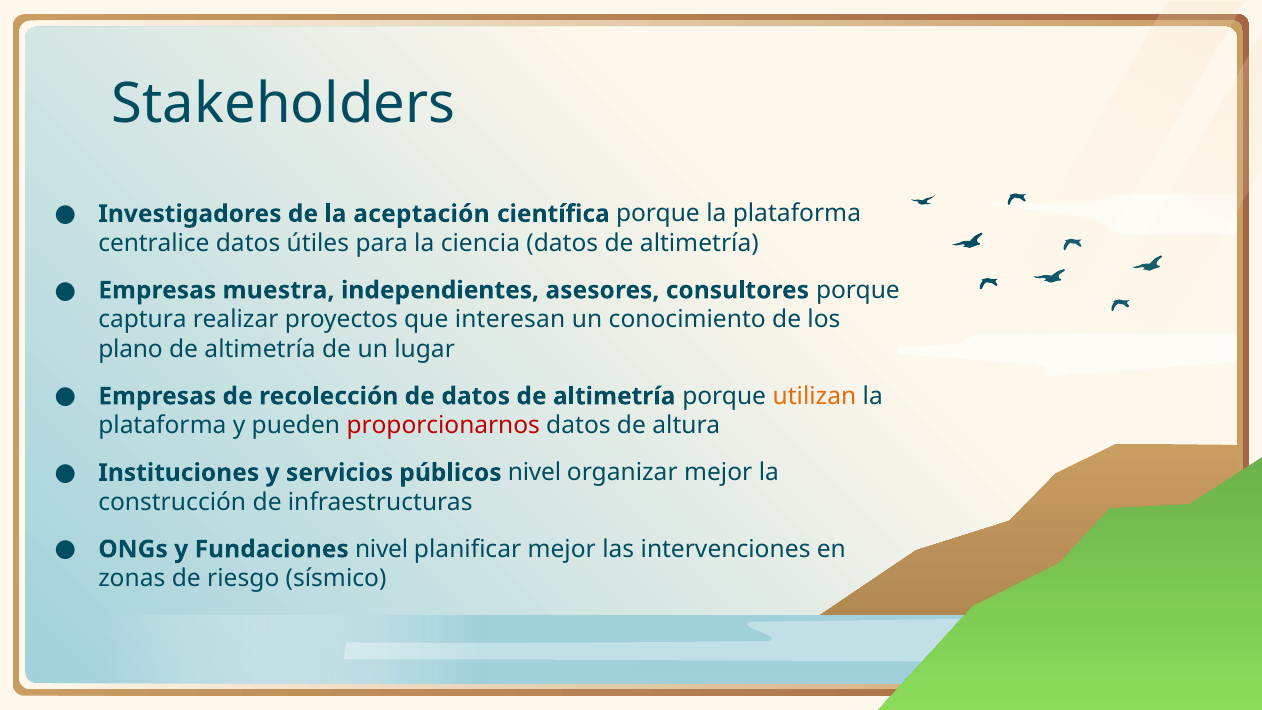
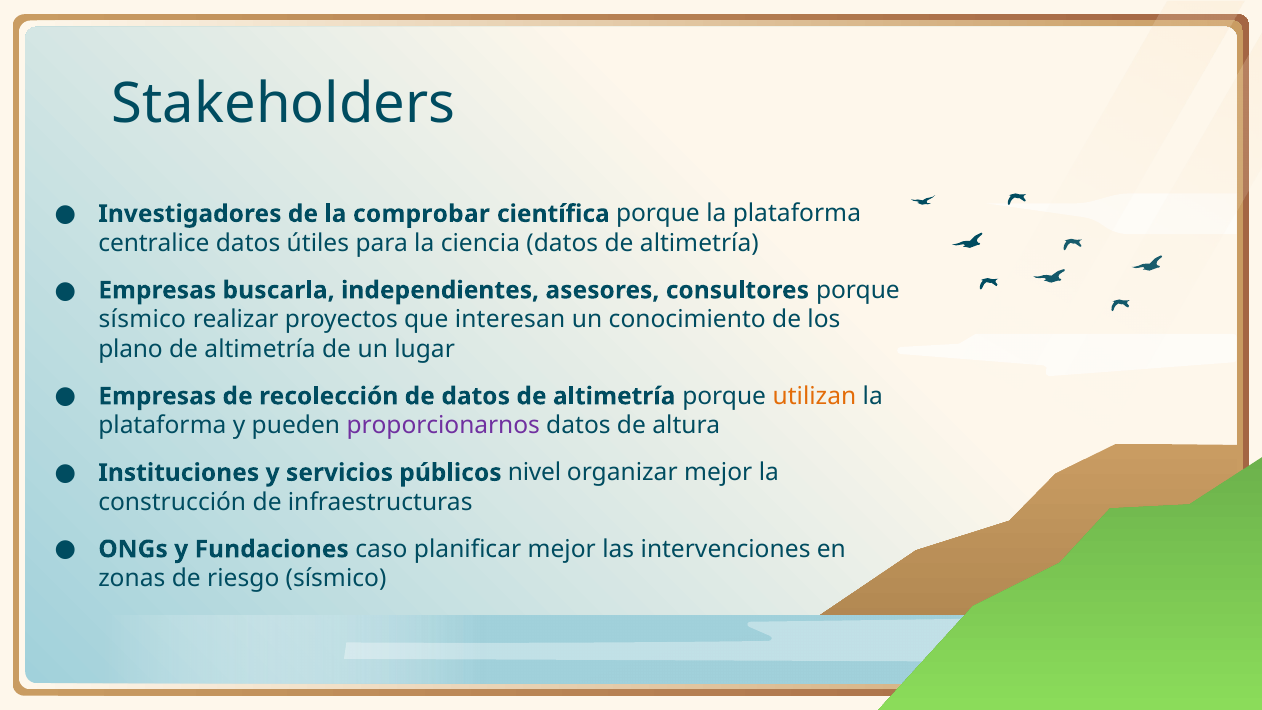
aceptación: aceptación -> comprobar
muestra: muestra -> buscarla
captura at (142, 320): captura -> sísmico
proporcionarnos colour: red -> purple
Fundaciones nivel: nivel -> caso
